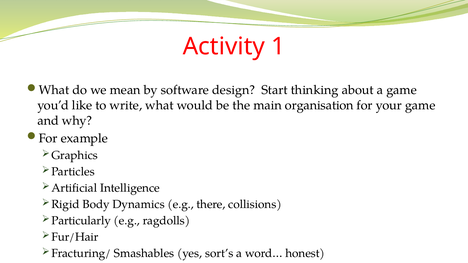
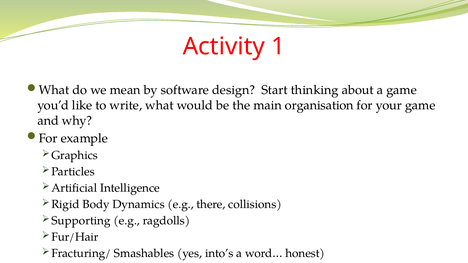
Particularly: Particularly -> Supporting
sort’s: sort’s -> into’s
